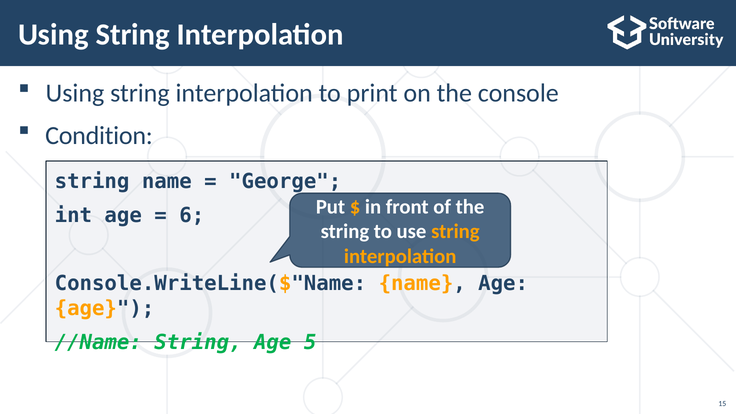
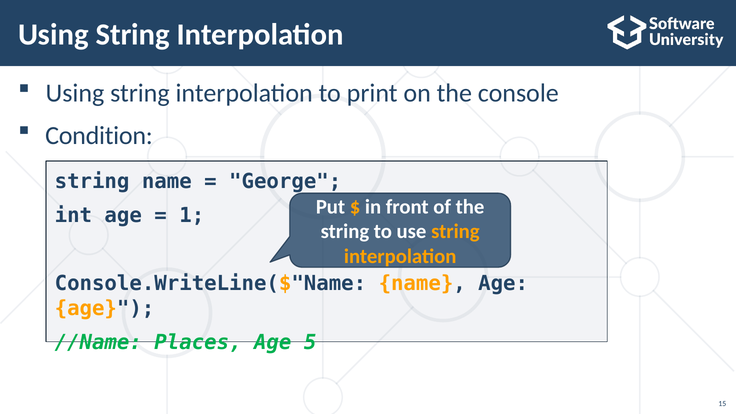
6: 6 -> 1
//Name String: String -> Places
